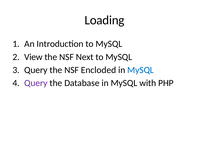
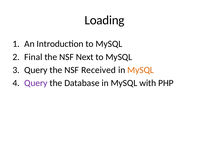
View: View -> Final
Encloded: Encloded -> Received
MySQL at (141, 70) colour: blue -> orange
